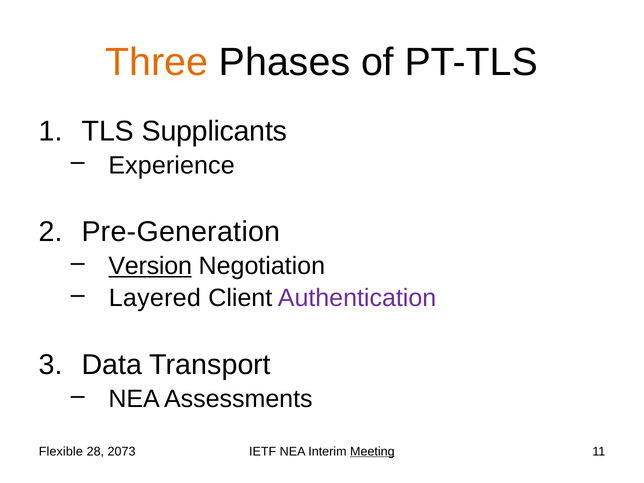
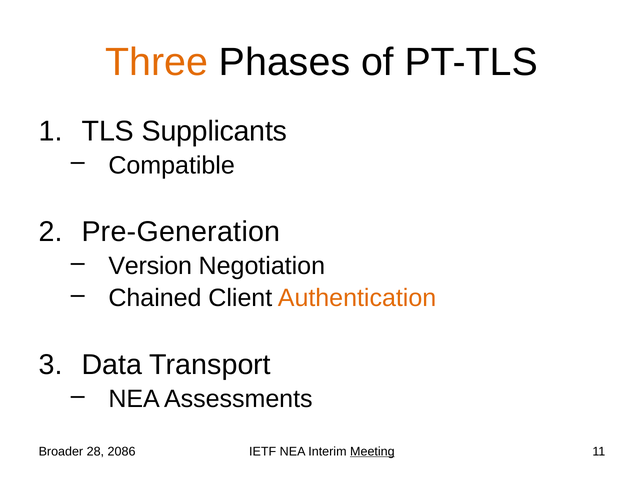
Experience: Experience -> Compatible
Version underline: present -> none
Layered: Layered -> Chained
Authentication colour: purple -> orange
Flexible: Flexible -> Broader
2073: 2073 -> 2086
